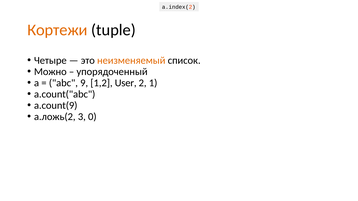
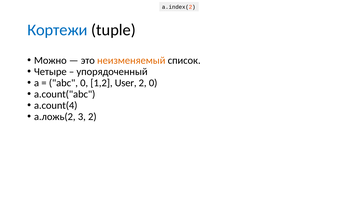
Кортежи colour: orange -> blue
Четыре: Четыре -> Можно
Можно: Можно -> Четыре
abc 9: 9 -> 0
2 1: 1 -> 0
a.count(9: a.count(9 -> a.count(4
3 0: 0 -> 2
